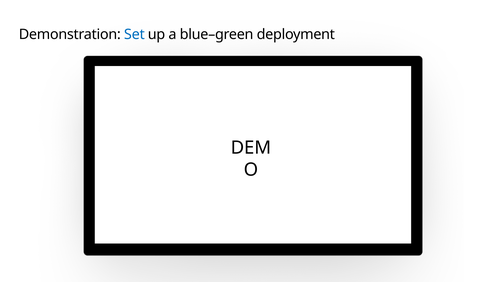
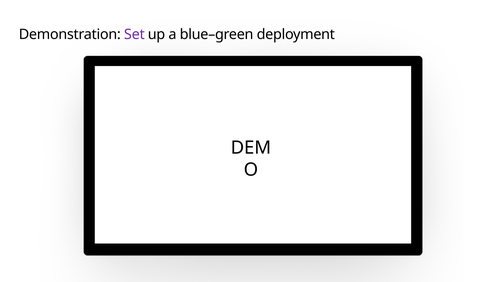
Set colour: blue -> purple
